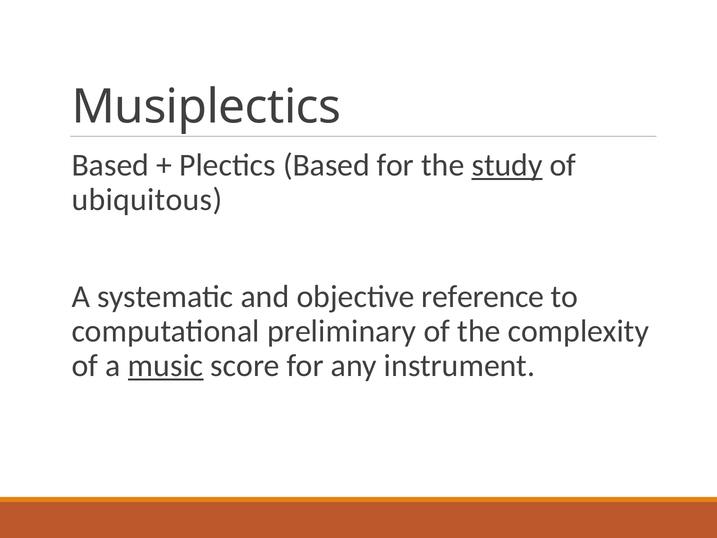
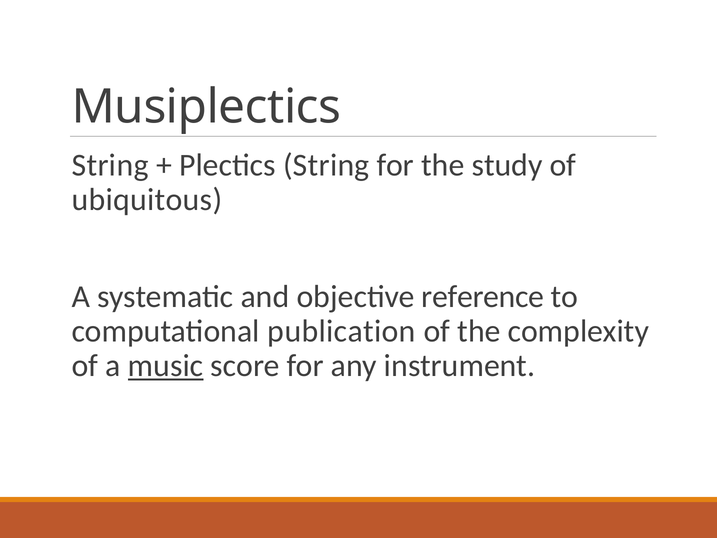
Based at (110, 165): Based -> String
Plectics Based: Based -> String
study underline: present -> none
preliminary: preliminary -> publication
